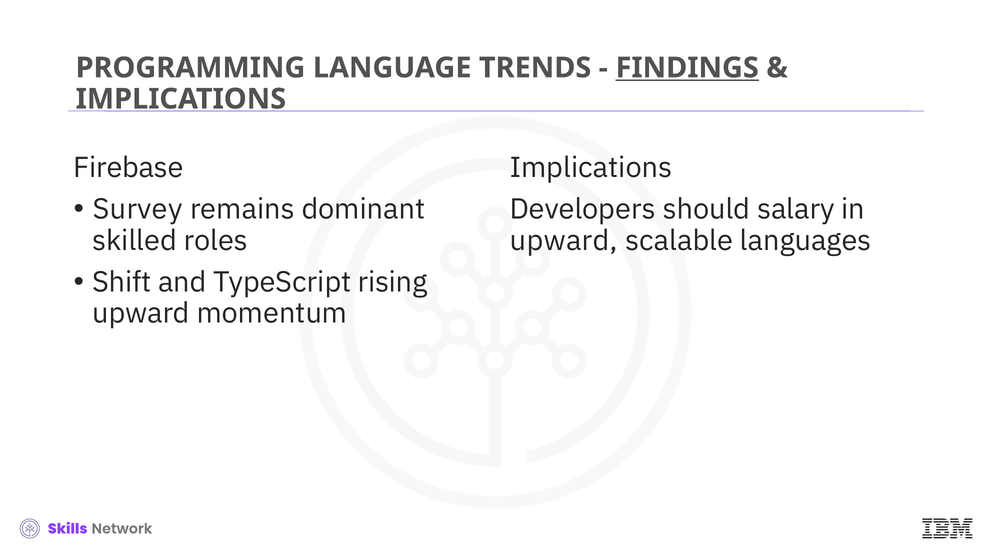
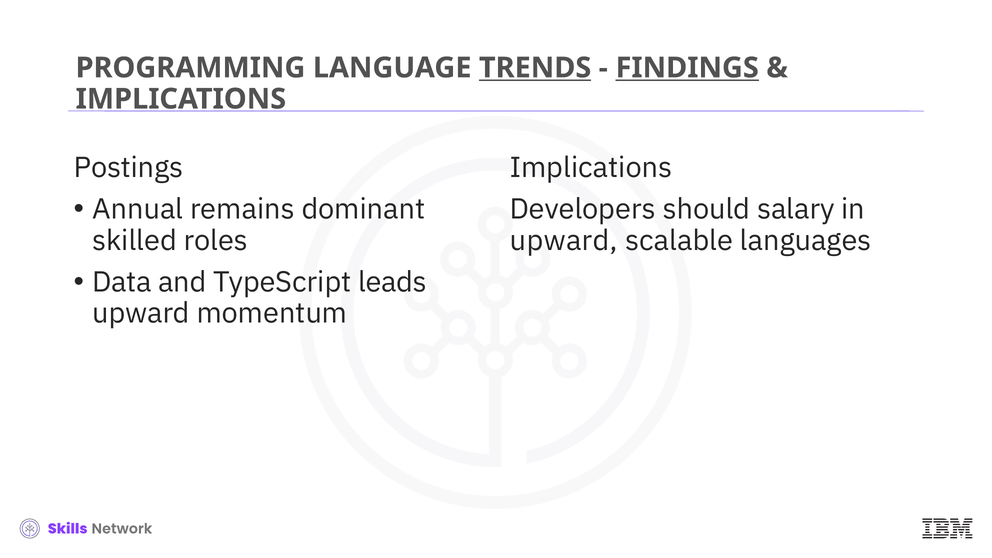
TRENDS underline: none -> present
Firebase: Firebase -> Postings
Survey: Survey -> Annual
Shift: Shift -> Data
rising: rising -> leads
